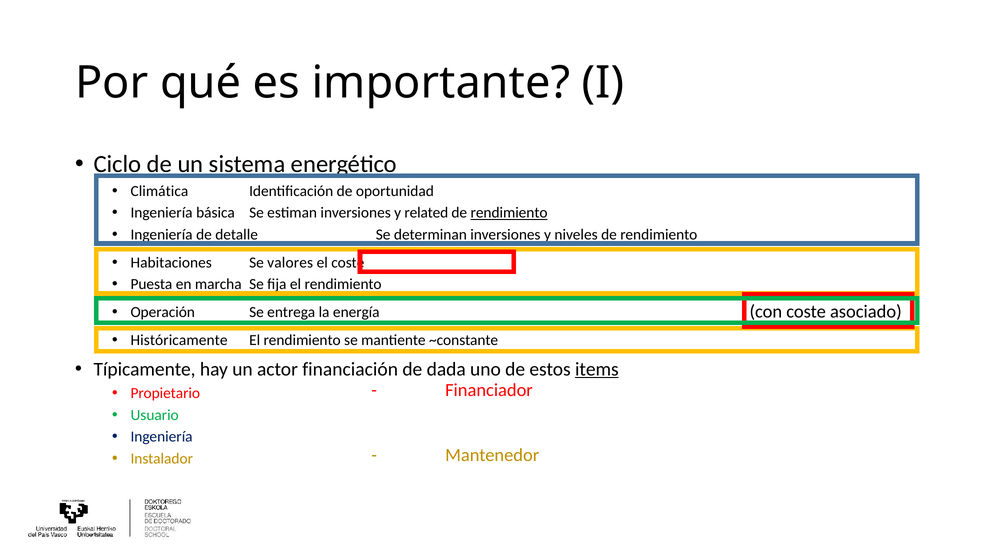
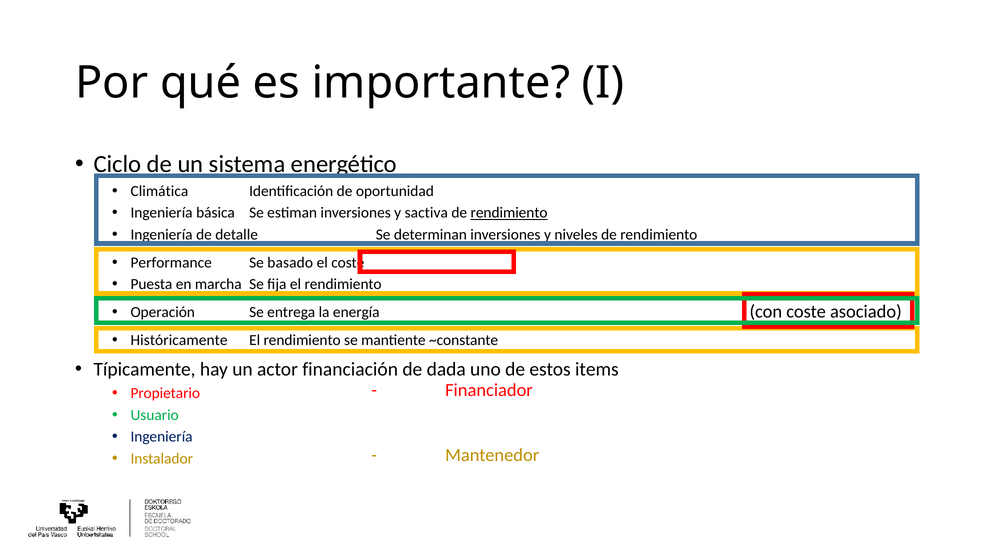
related: related -> sactiva
Habitaciones: Habitaciones -> Performance
valores: valores -> basado
items underline: present -> none
